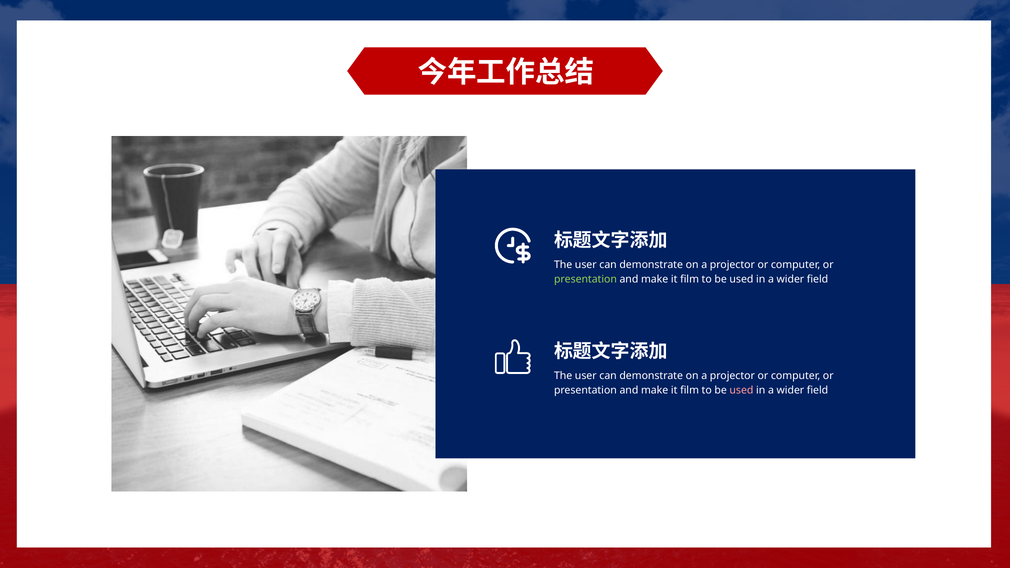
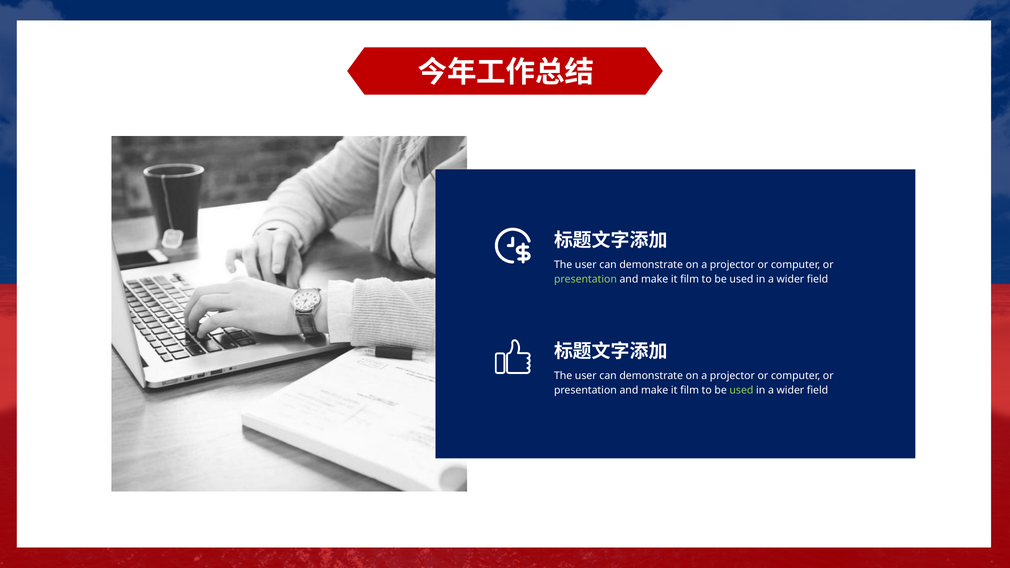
used at (741, 390) colour: pink -> light green
